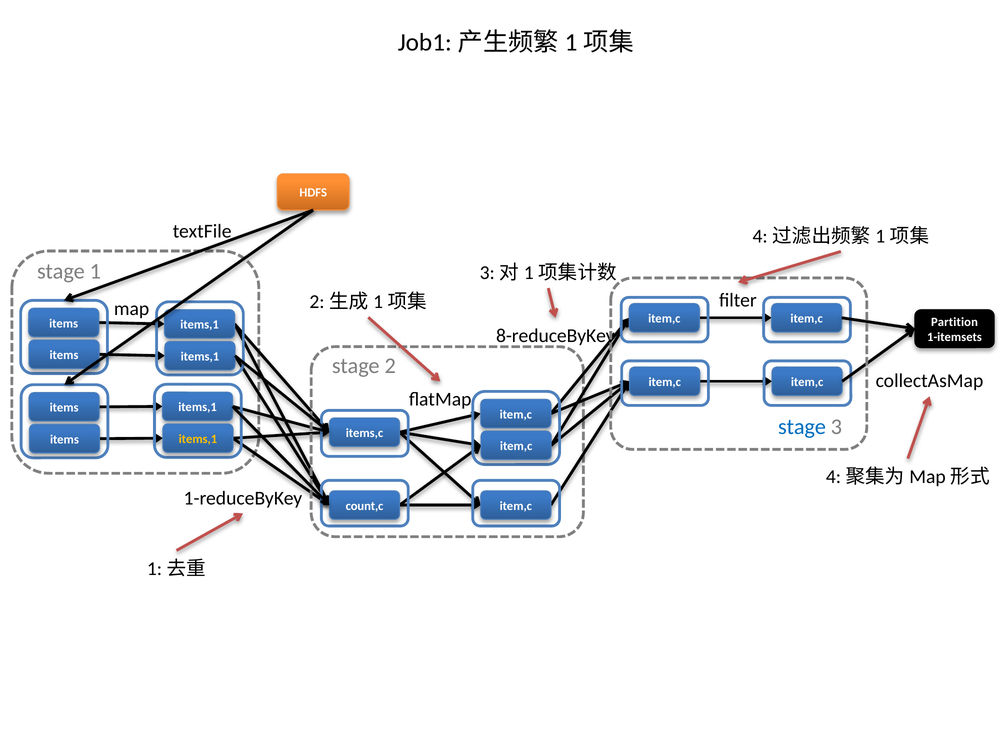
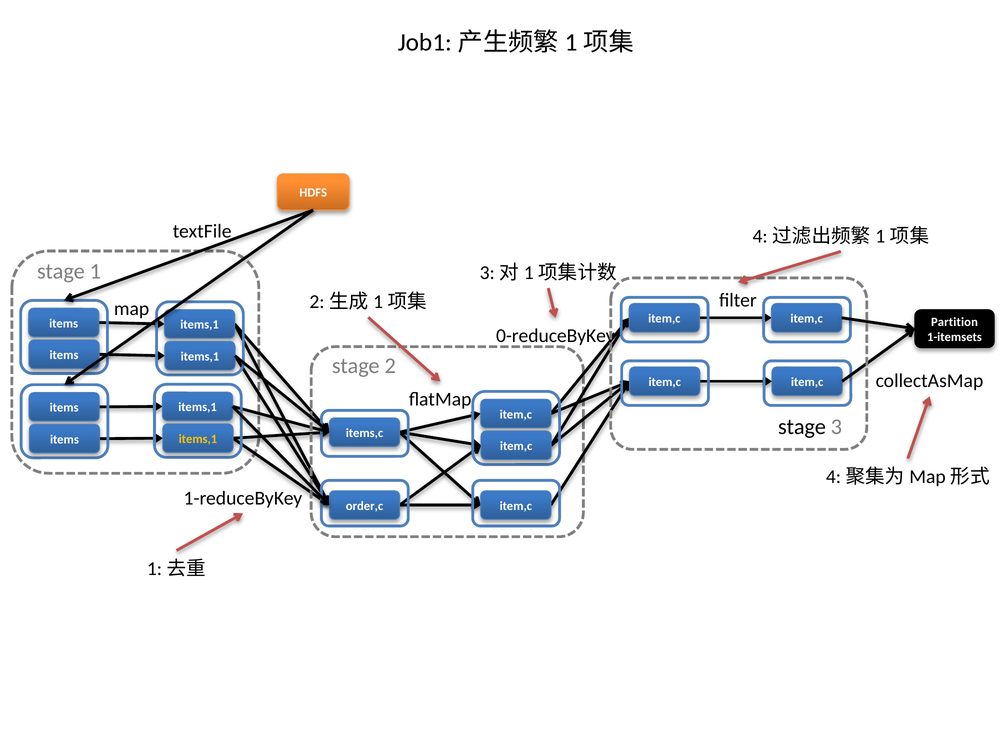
8-reduceByKey: 8-reduceByKey -> 0-reduceByKey
stage at (802, 427) colour: blue -> black
count,c: count,c -> order,c
